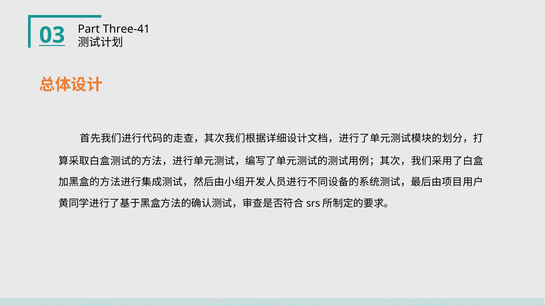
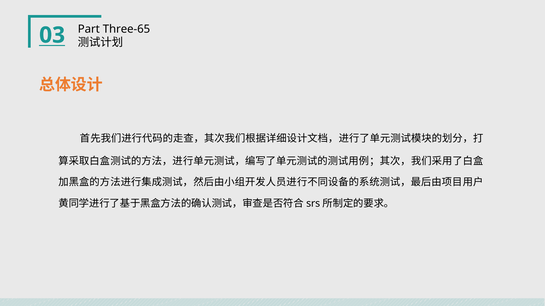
Three-41: Three-41 -> Three-65
